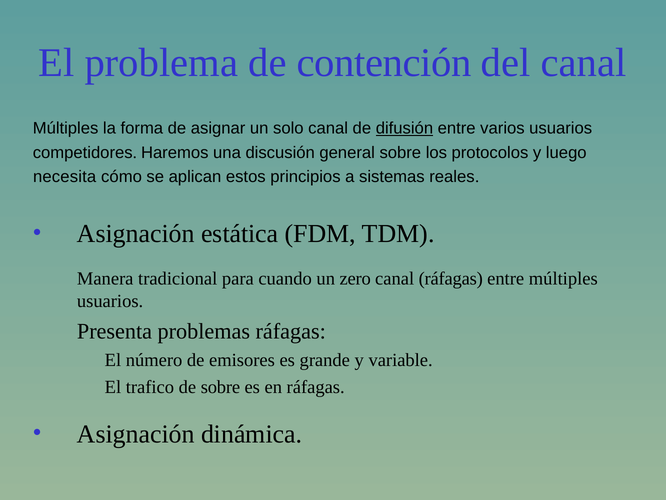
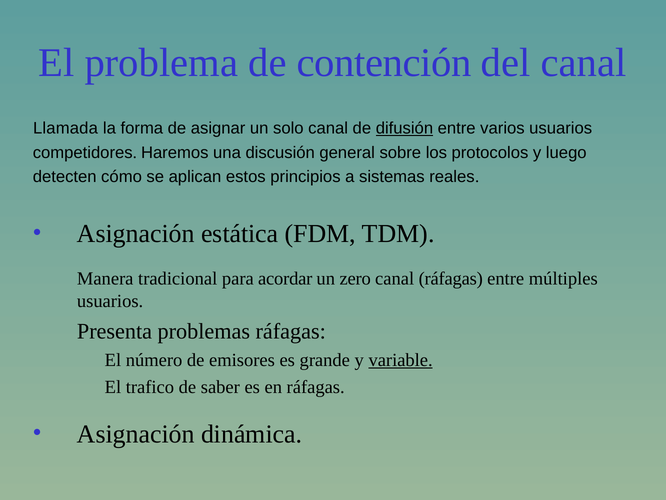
Múltiples at (66, 128): Múltiples -> Llamada
necesita: necesita -> detecten
cuando: cuando -> acordar
variable underline: none -> present
de sobre: sobre -> saber
